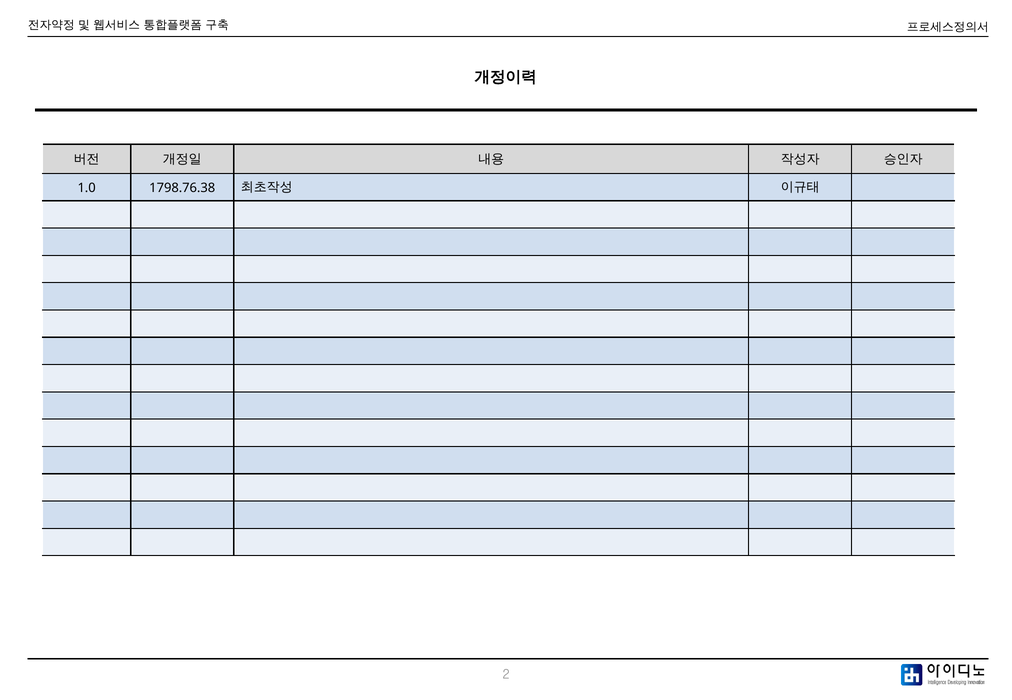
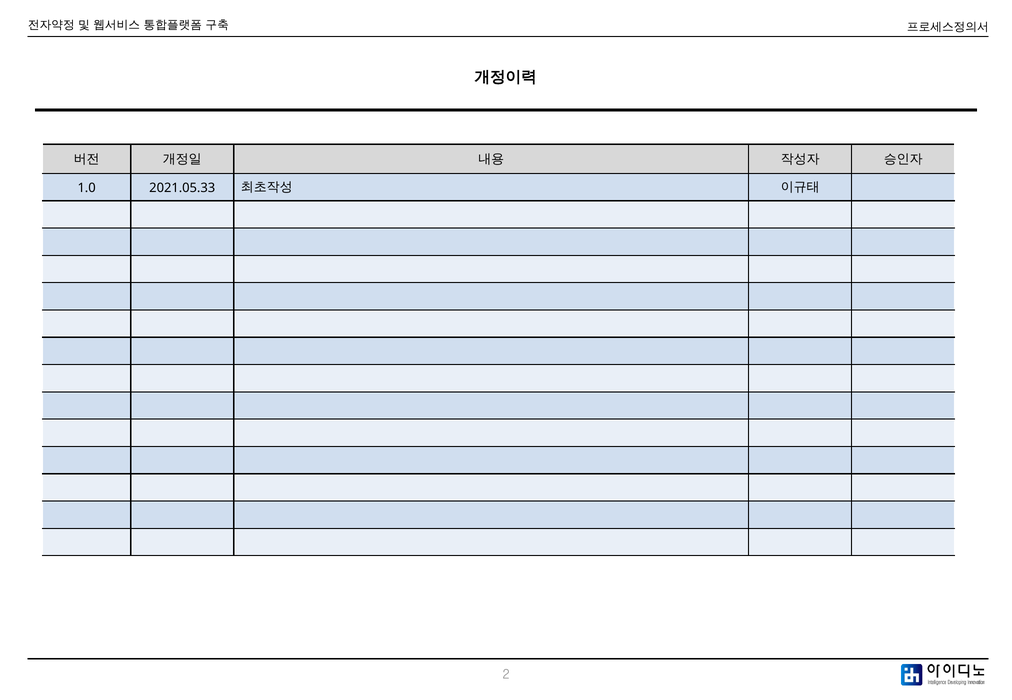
1798.76.38: 1798.76.38 -> 2021.05.33
